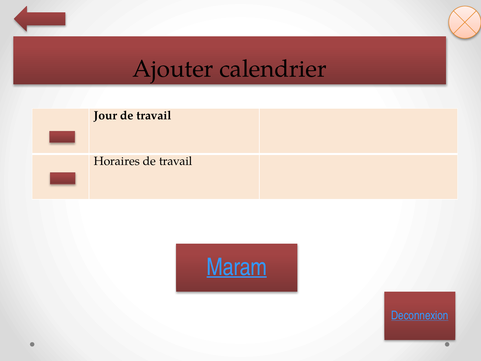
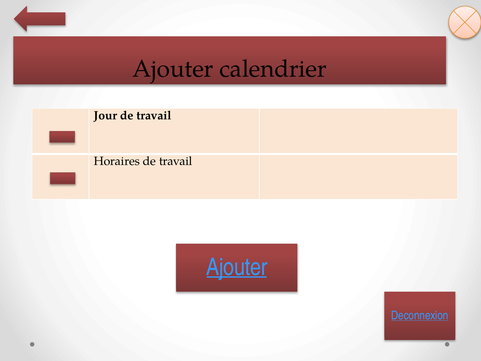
Maram at (237, 267): Maram -> Ajouter
